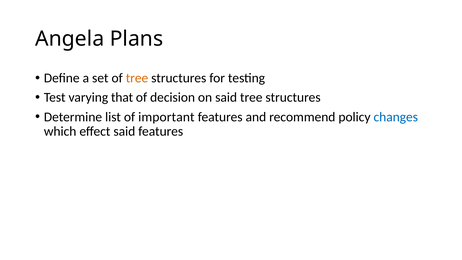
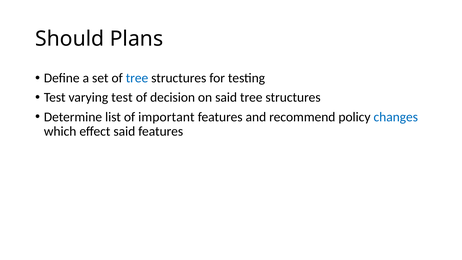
Angela: Angela -> Should
tree at (137, 78) colour: orange -> blue
varying that: that -> test
